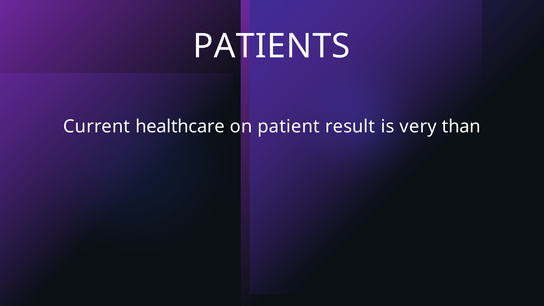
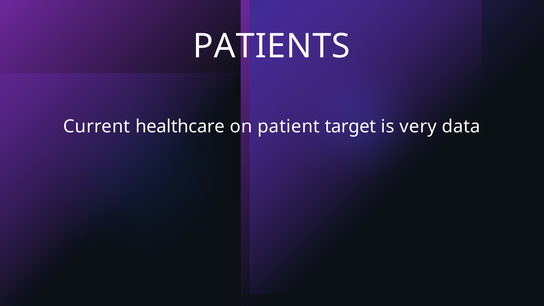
result: result -> target
than: than -> data
